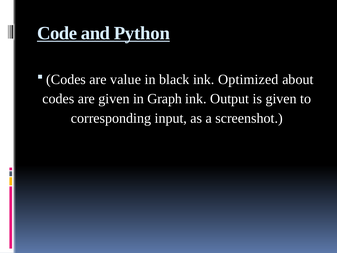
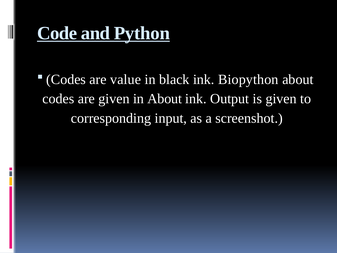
Optimized: Optimized -> Biopython
in Graph: Graph -> About
